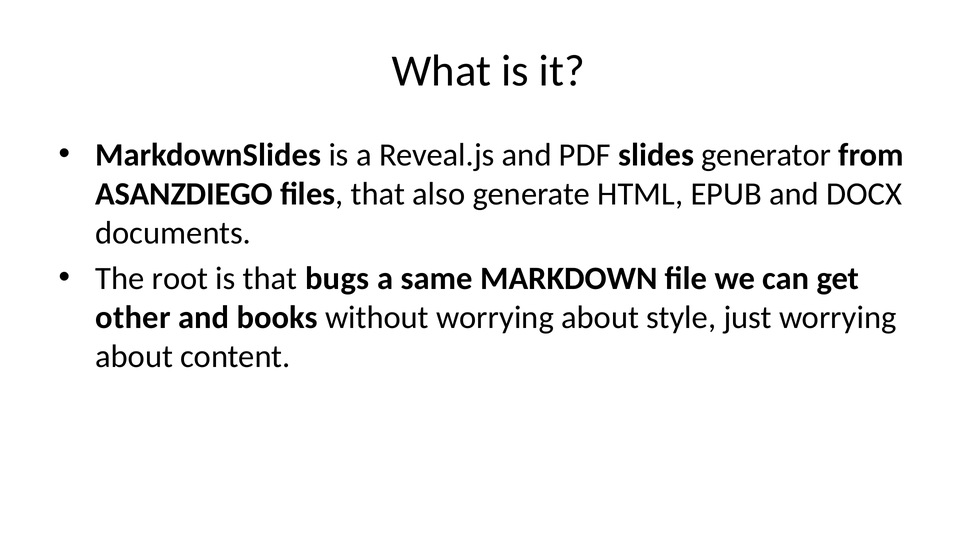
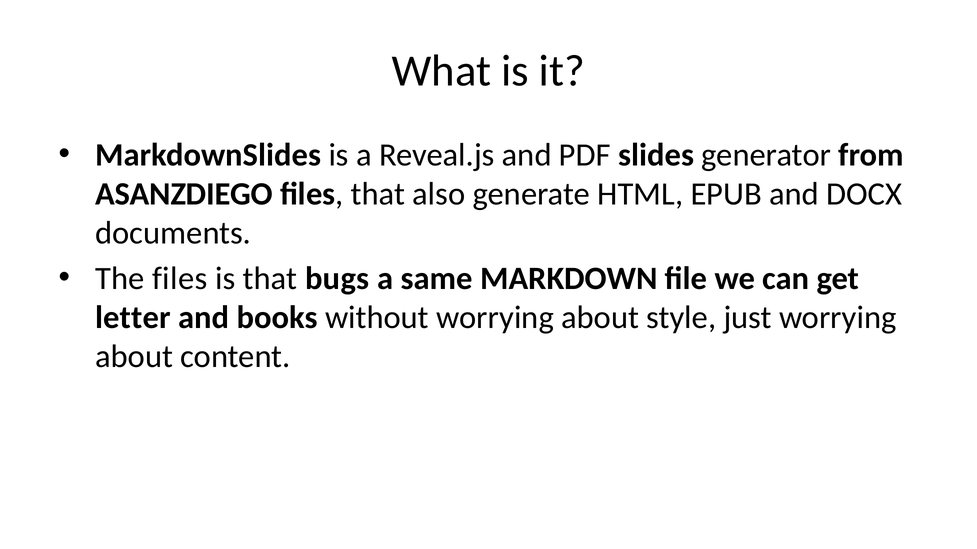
The root: root -> files
other: other -> letter
